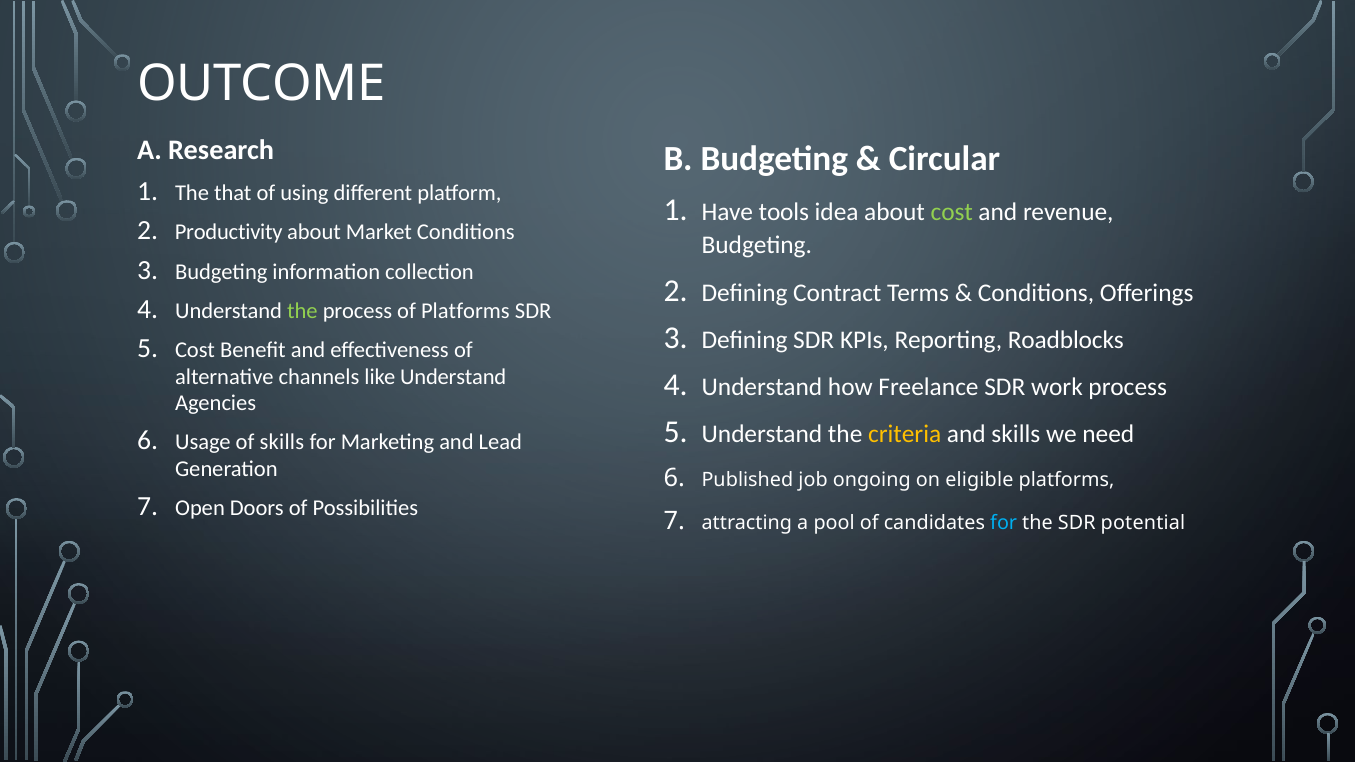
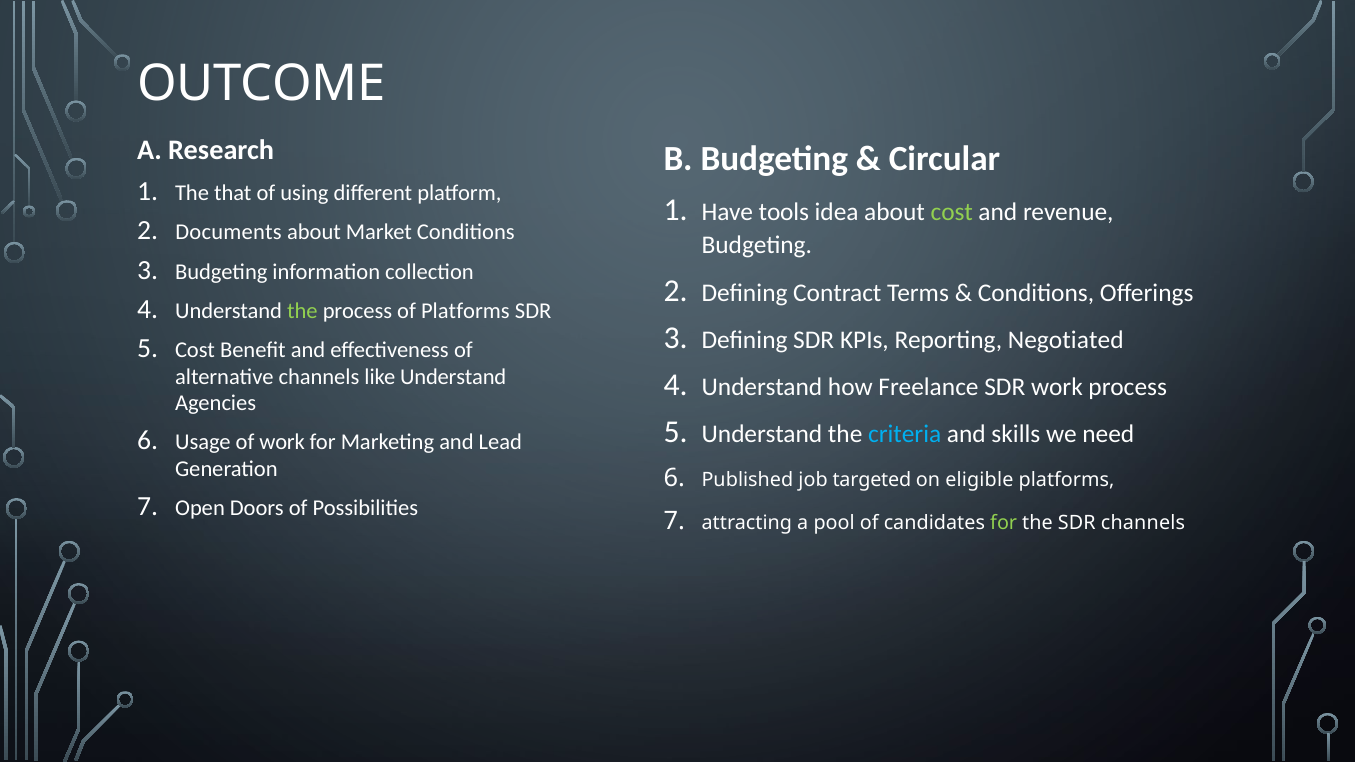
Productivity: Productivity -> Documents
Roadblocks: Roadblocks -> Negotiated
criteria colour: yellow -> light blue
of skills: skills -> work
ongoing: ongoing -> targeted
for at (1004, 523) colour: light blue -> light green
SDR potential: potential -> channels
